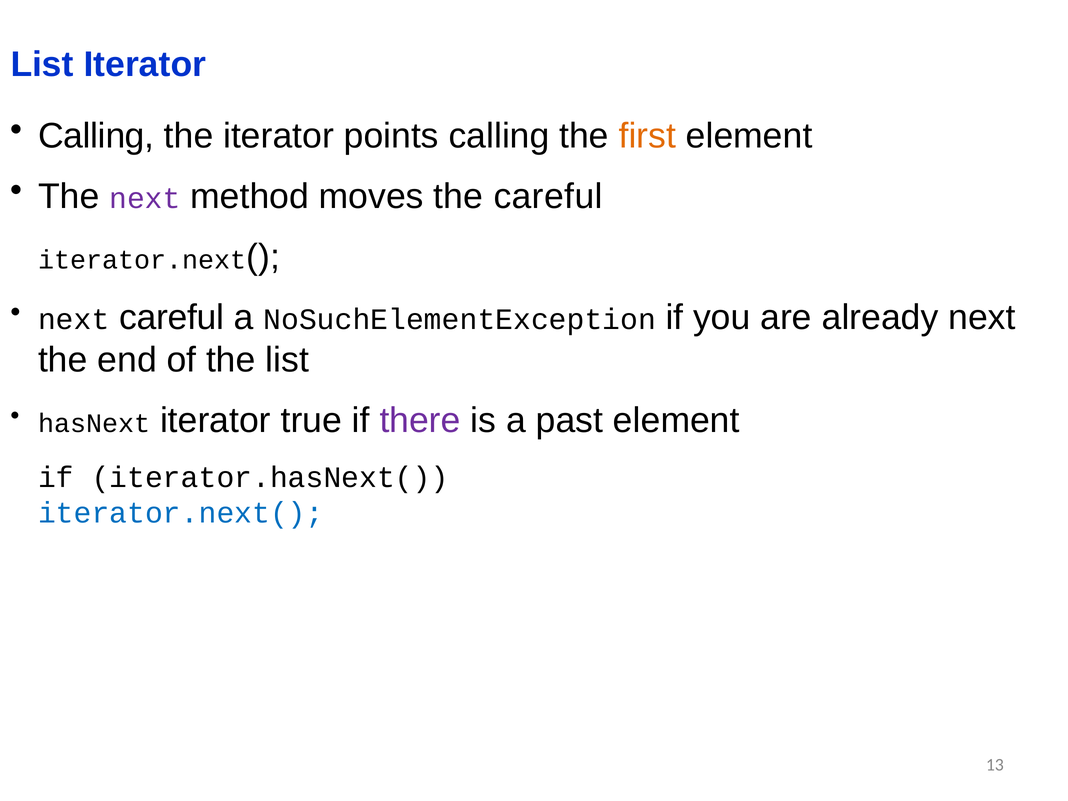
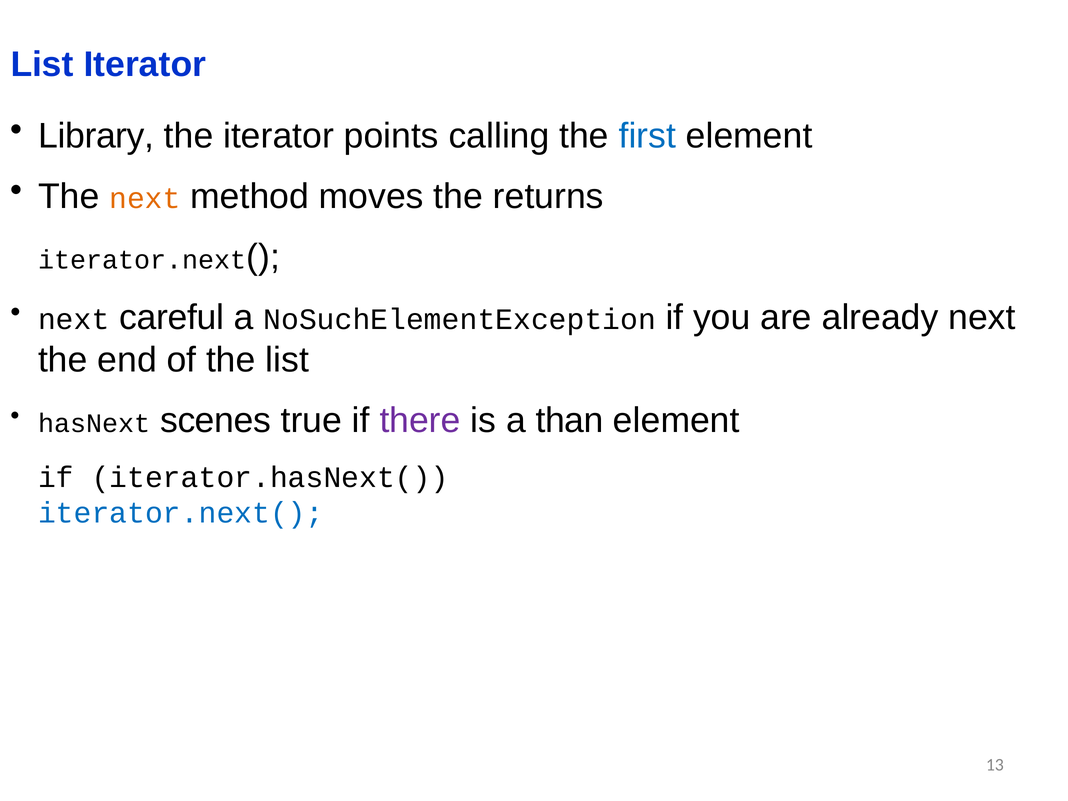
Calling at (96, 136): Calling -> Library
first colour: orange -> blue
next at (145, 198) colour: purple -> orange
the careful: careful -> returns
hasNext iterator: iterator -> scenes
past: past -> than
